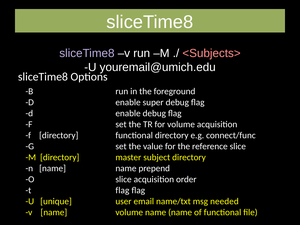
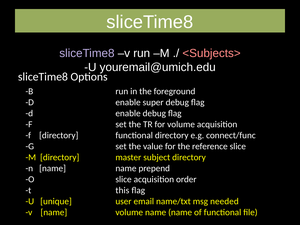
t flag: flag -> this
